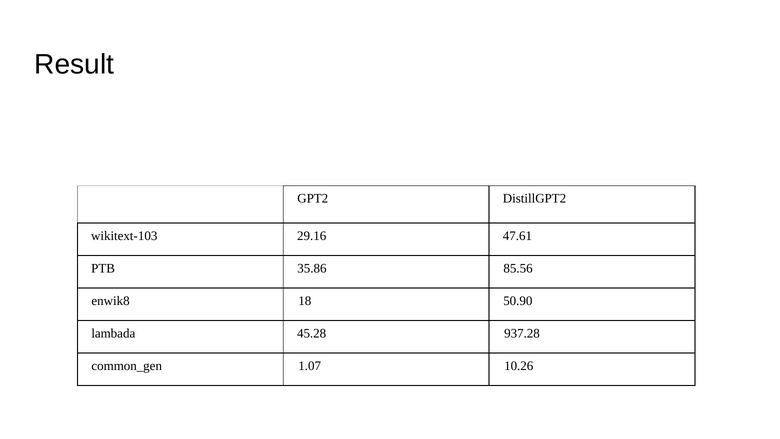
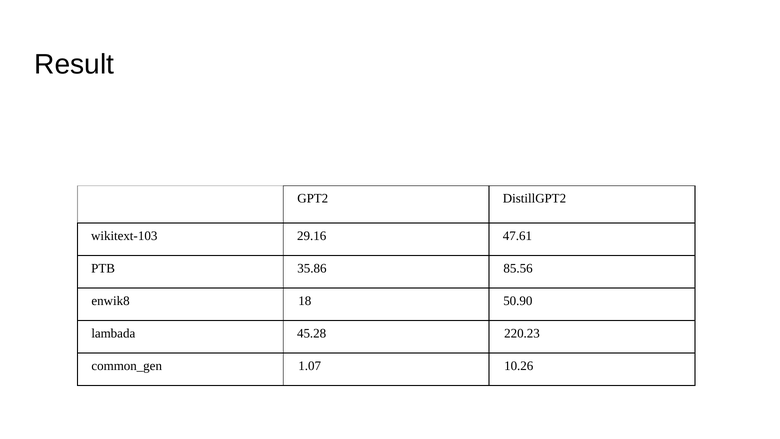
937.28: 937.28 -> 220.23
